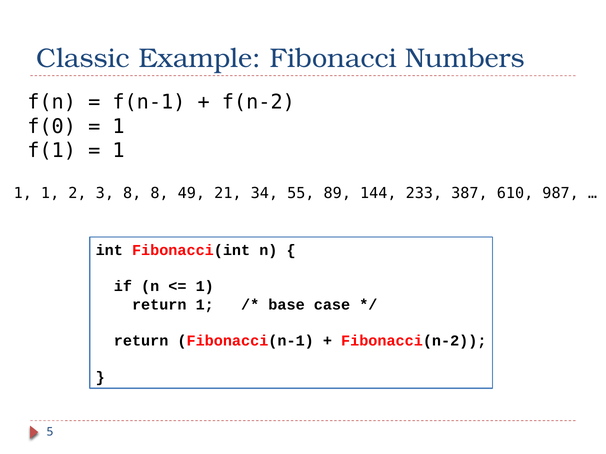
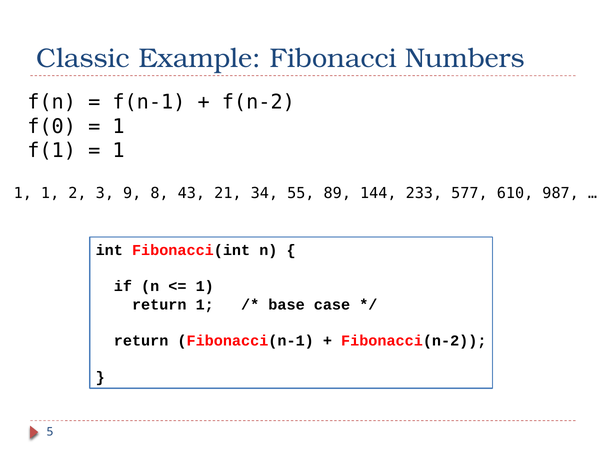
3 8: 8 -> 9
49: 49 -> 43
387: 387 -> 577
